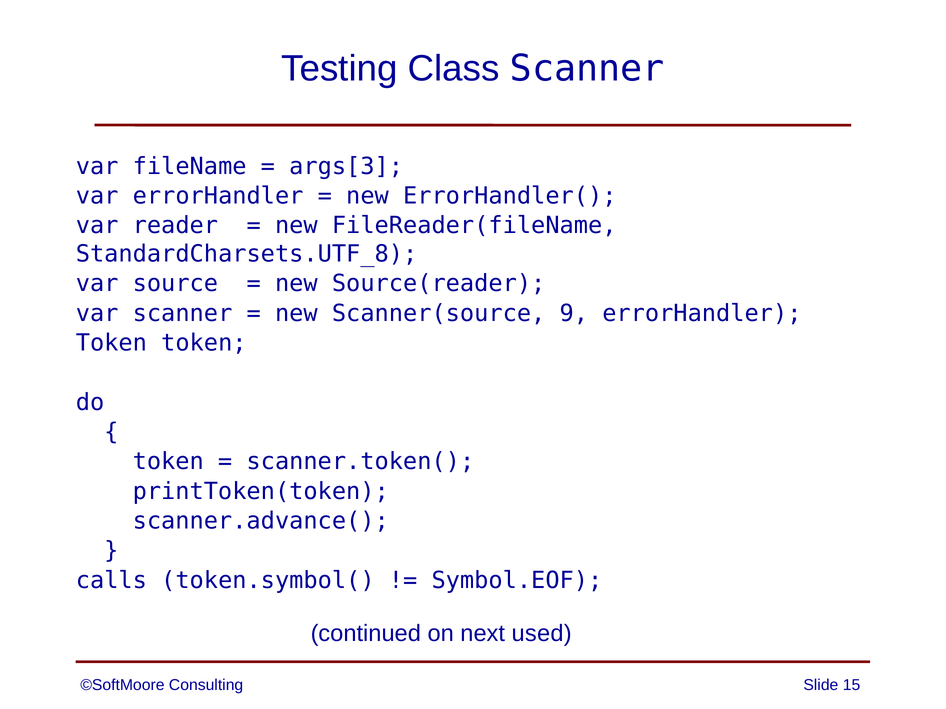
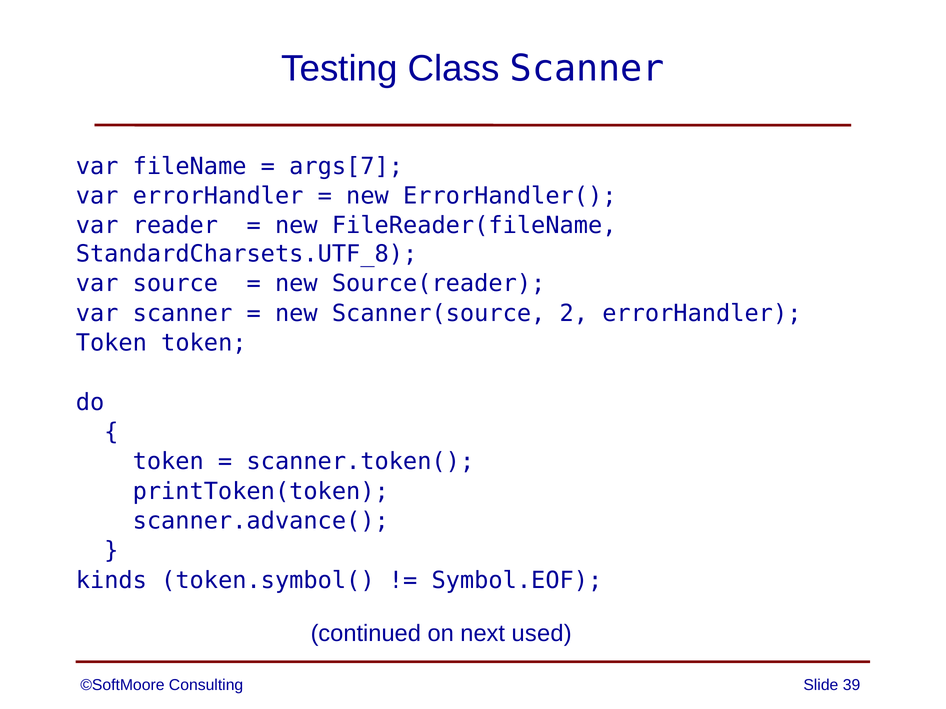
args[3: args[3 -> args[7
9: 9 -> 2
calls: calls -> kinds
15: 15 -> 39
